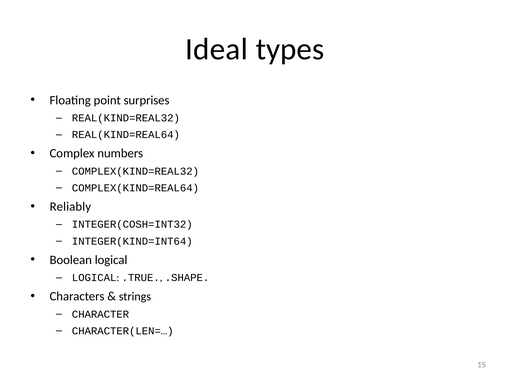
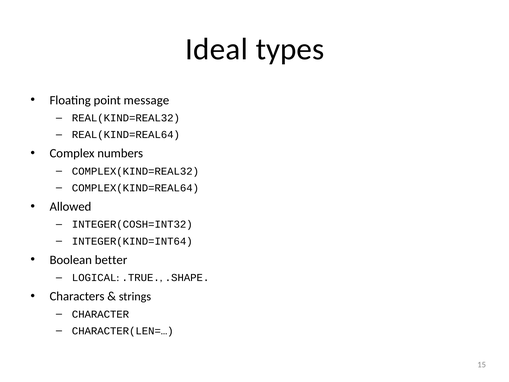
surprises: surprises -> message
Reliably: Reliably -> Allowed
Boolean logical: logical -> better
